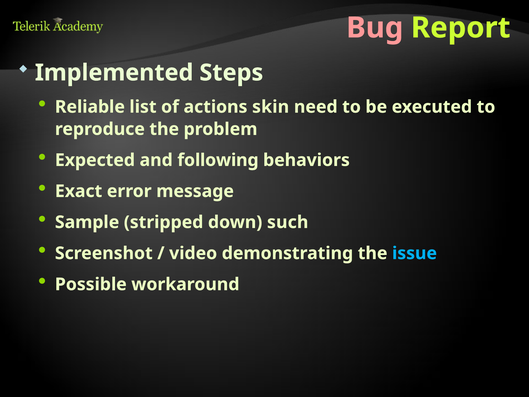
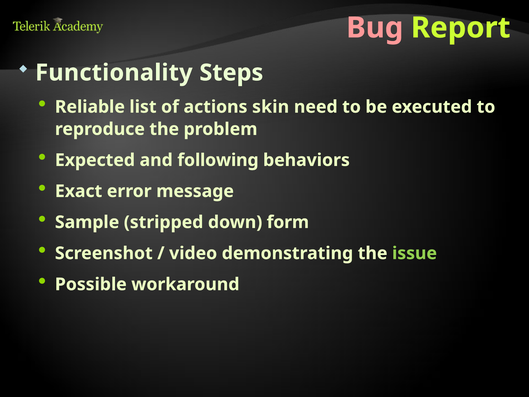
Implemented: Implemented -> Functionality
such: such -> form
issue colour: light blue -> light green
